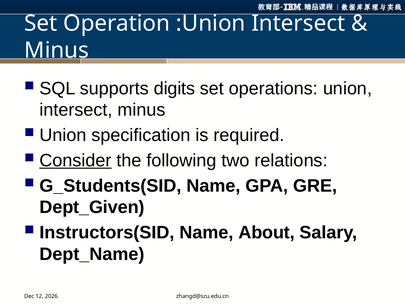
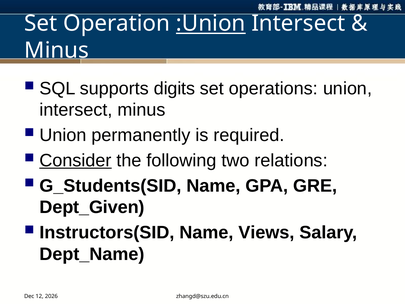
:Union underline: none -> present
specification: specification -> permanently
About: About -> Views
